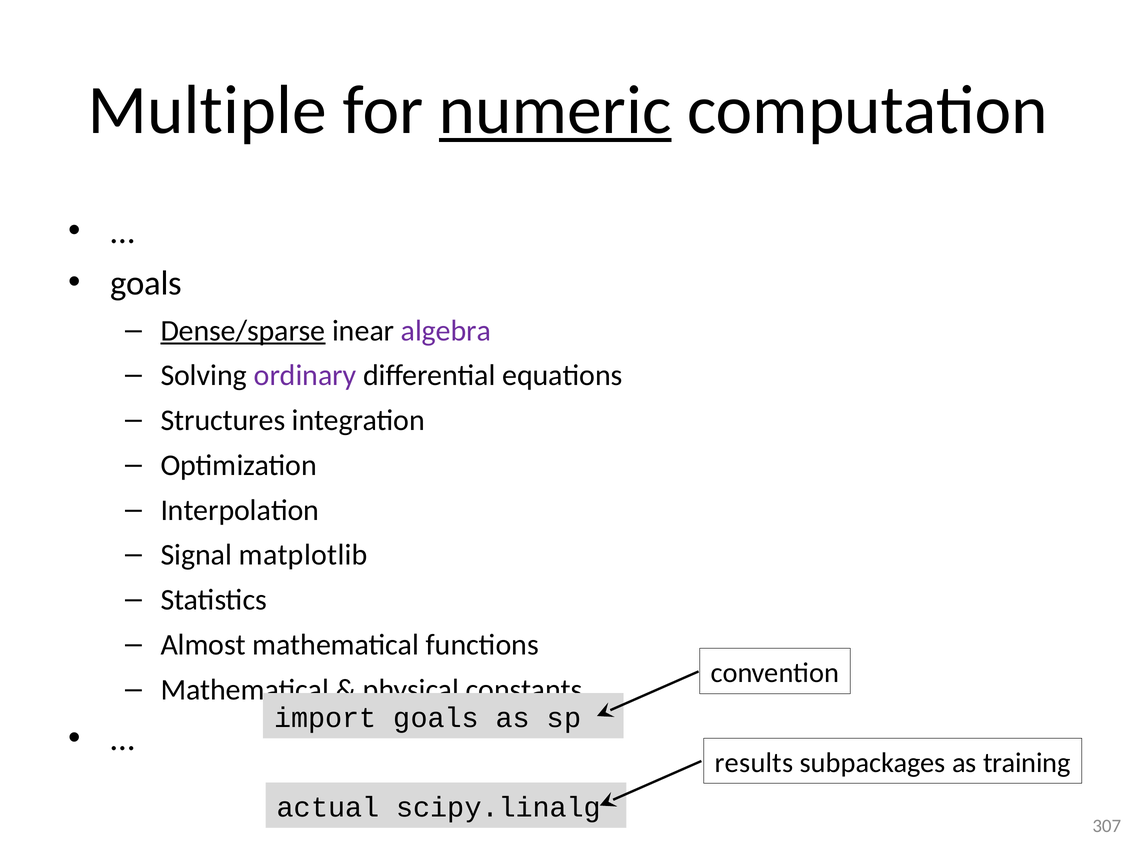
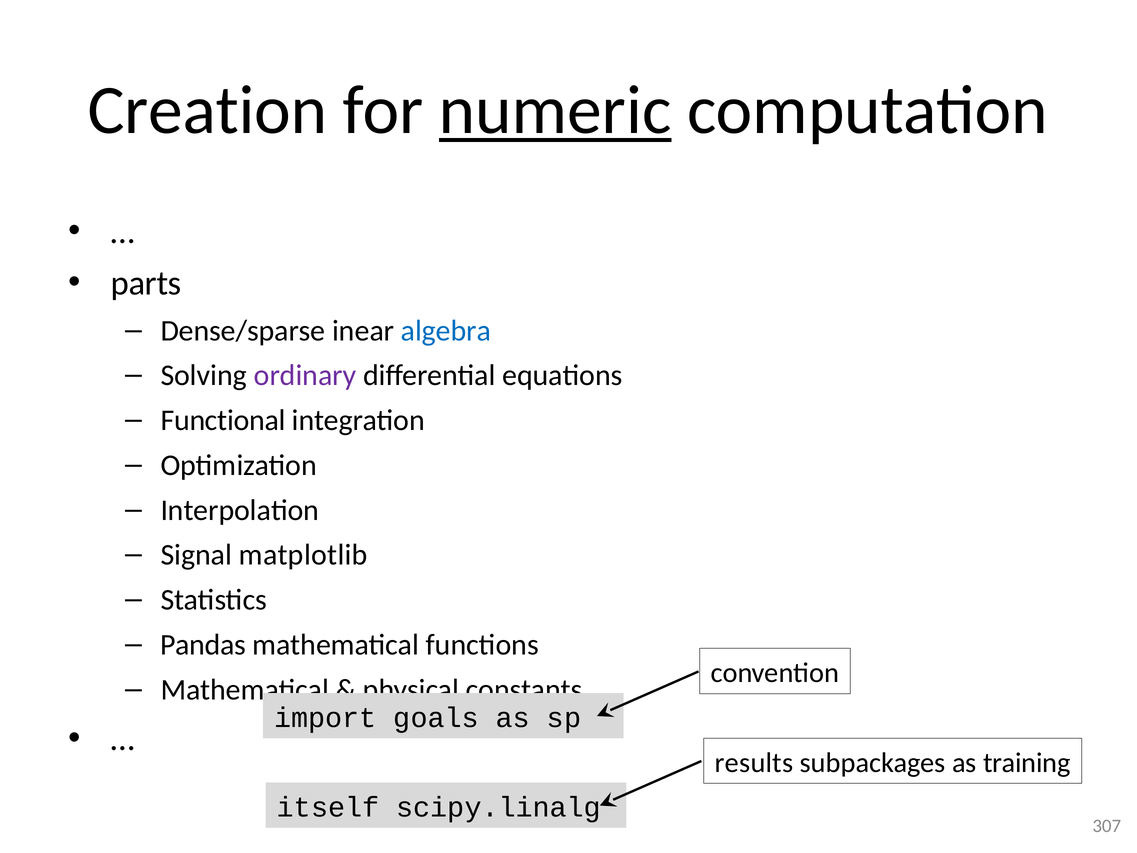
Multiple: Multiple -> Creation
goals at (146, 283): goals -> parts
Dense/sparse underline: present -> none
algebra colour: purple -> blue
Structures: Structures -> Functional
Almost: Almost -> Pandas
actual: actual -> itself
